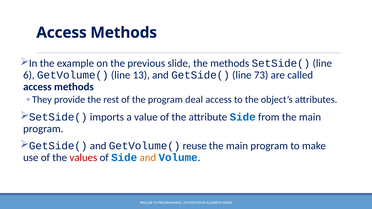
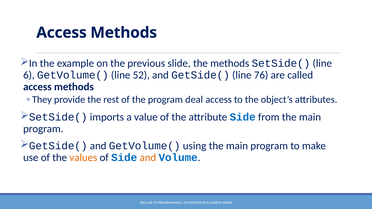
13: 13 -> 52
73: 73 -> 76
reuse: reuse -> using
values colour: red -> orange
